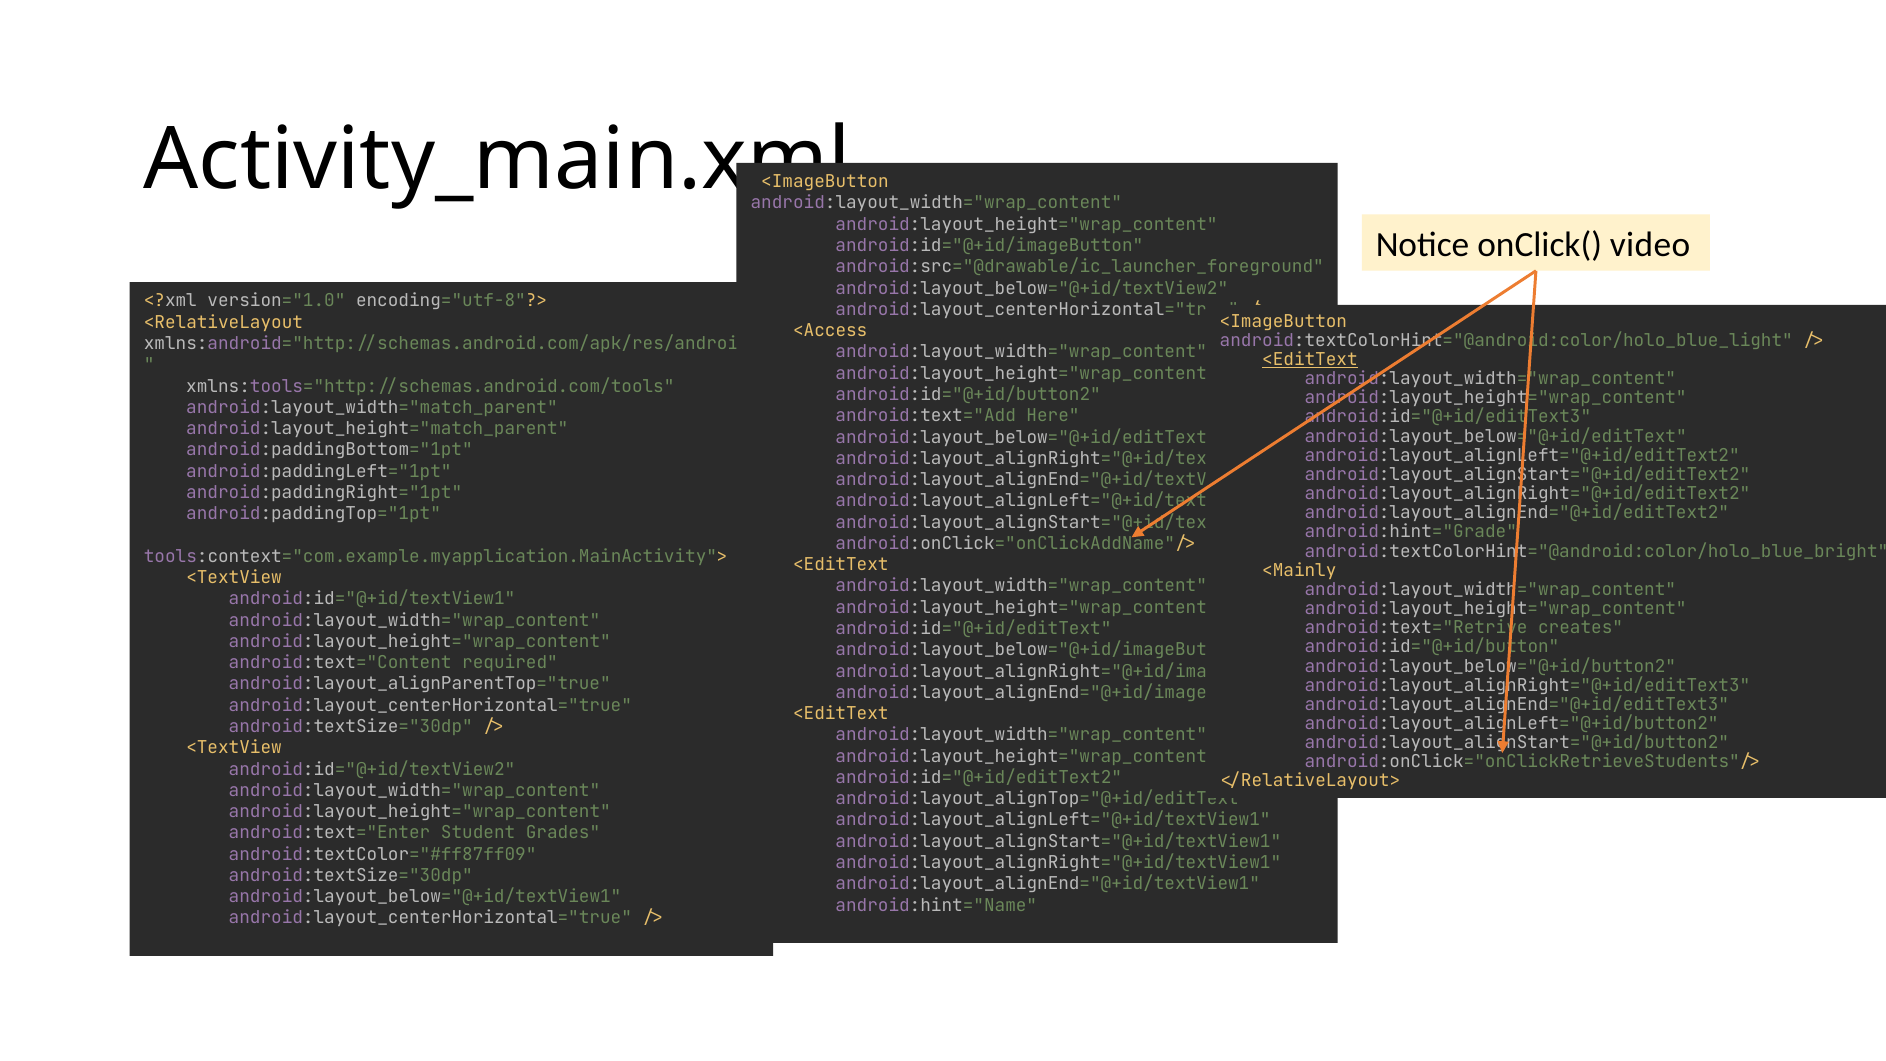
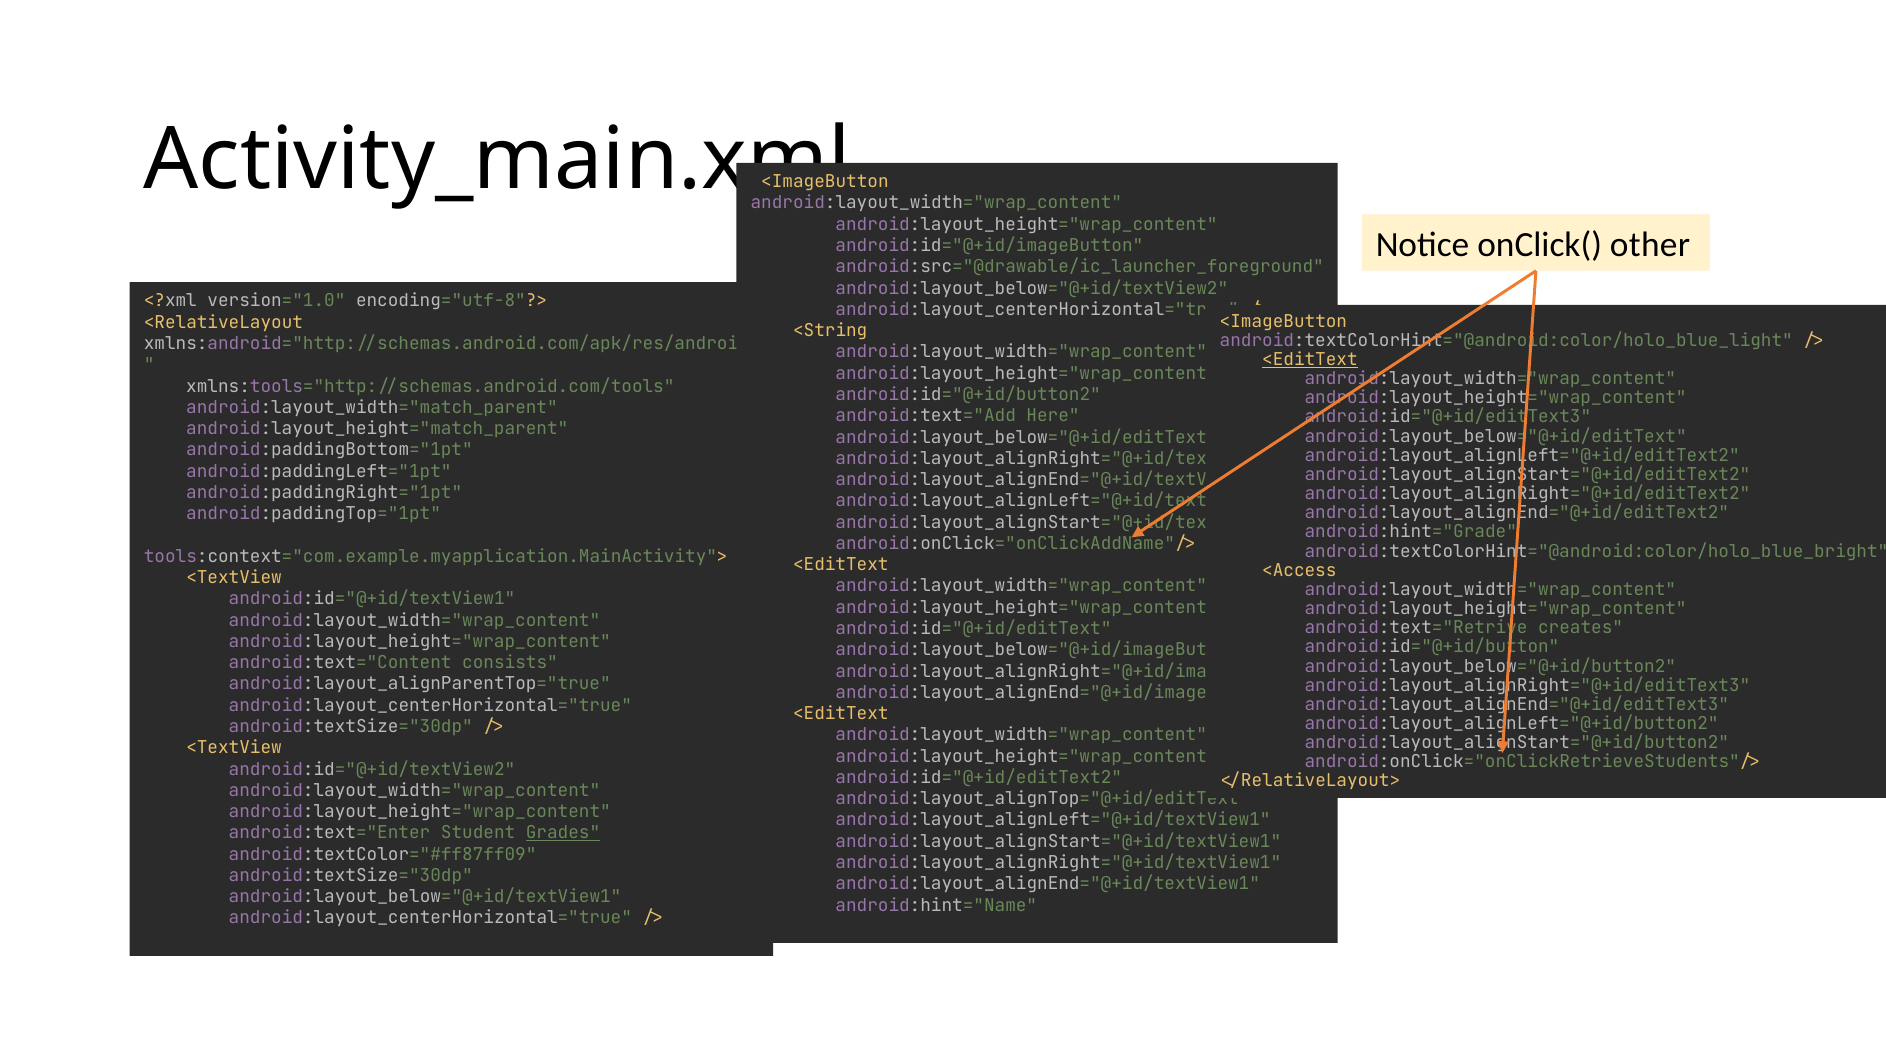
video: video -> other
<Access: <Access -> <String
<Mainly: <Mainly -> <Access
required: required -> consists
Grades underline: none -> present
